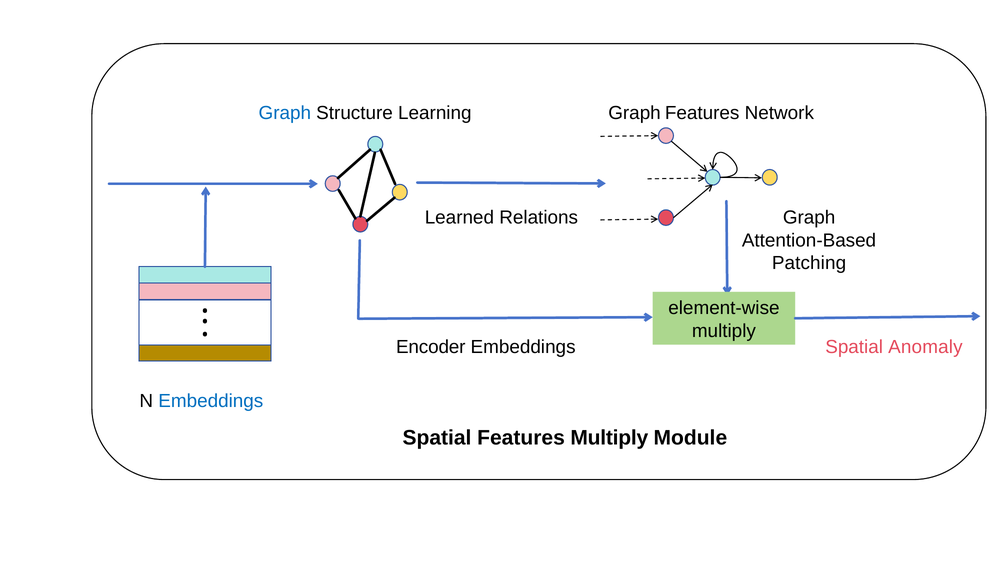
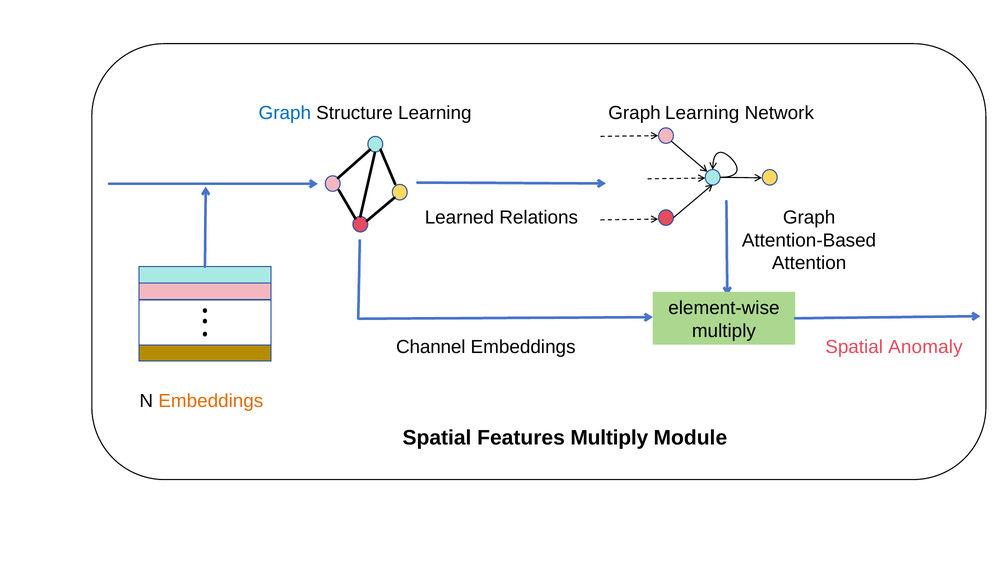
Graph Features: Features -> Learning
Patching: Patching -> Attention
Encoder: Encoder -> Channel
Embeddings at (211, 401) colour: blue -> orange
